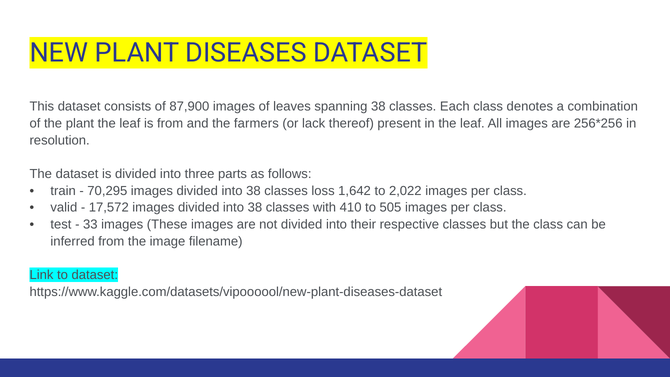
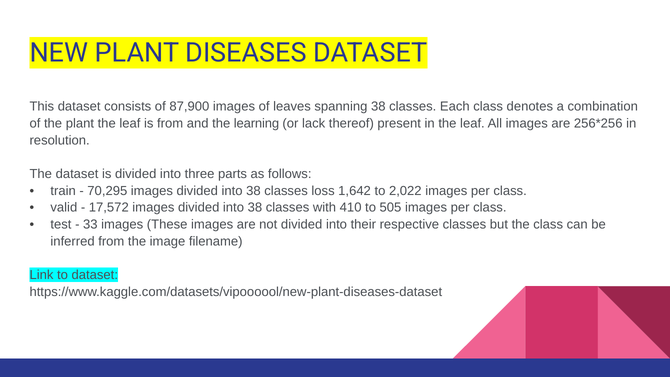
farmers: farmers -> learning
